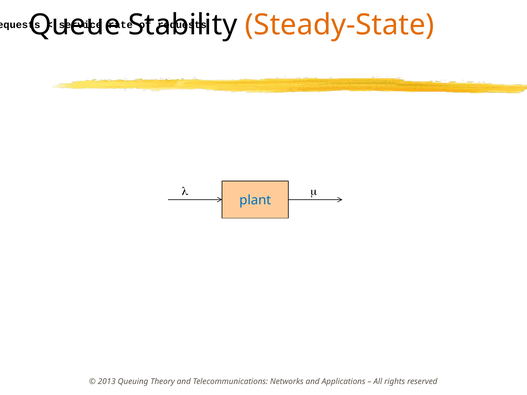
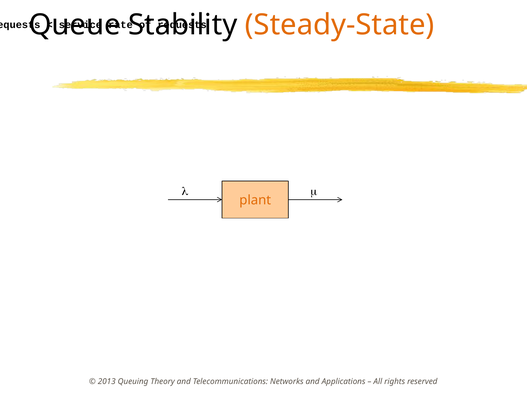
plant at (255, 200) colour: blue -> orange
